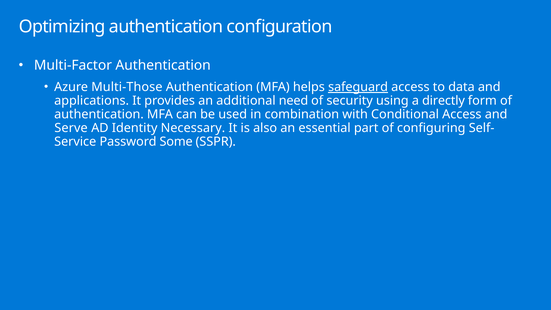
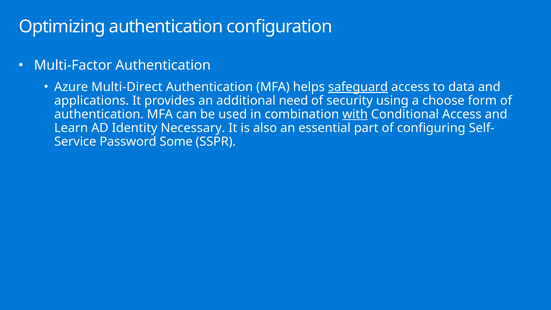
Multi-Those: Multi-Those -> Multi-Direct
directly: directly -> choose
with underline: none -> present
Serve: Serve -> Learn
